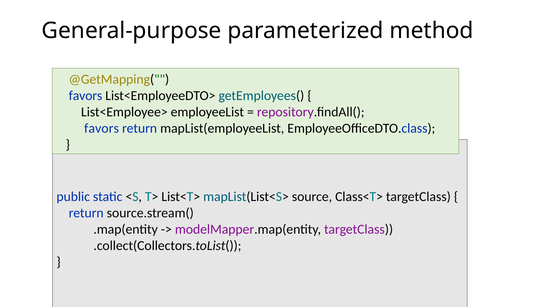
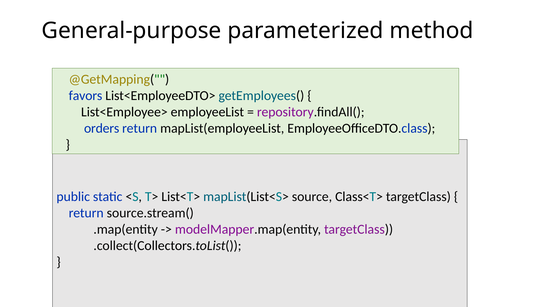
favors at (102, 128): favors -> orders
